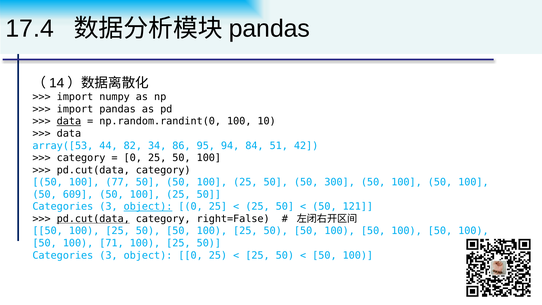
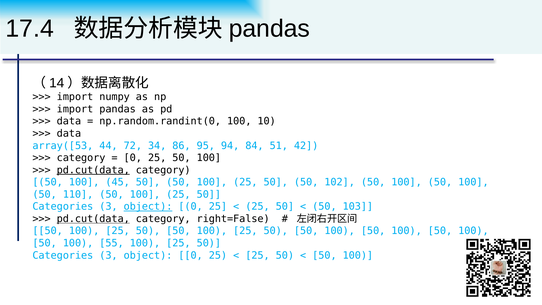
data at (69, 121) underline: present -> none
82: 82 -> 72
pd.cut(data at (93, 170) underline: none -> present
77: 77 -> 45
300: 300 -> 102
609: 609 -> 110
121: 121 -> 103
71: 71 -> 55
